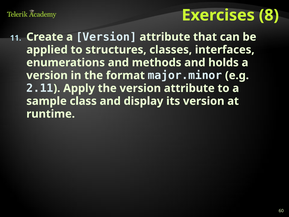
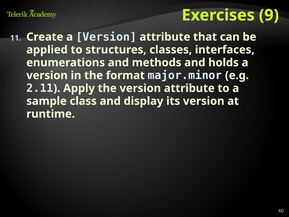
8: 8 -> 9
